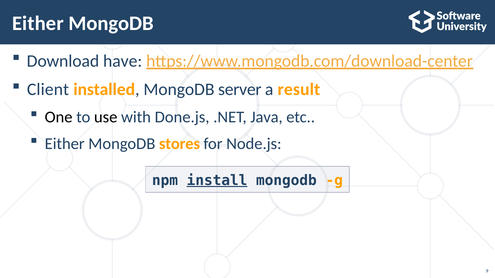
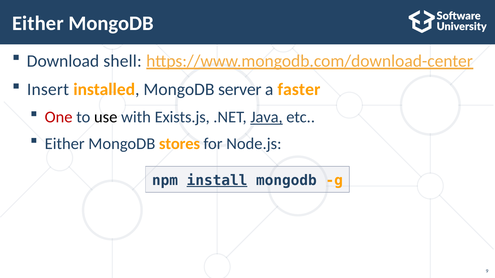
have: have -> shell
Client: Client -> Insert
result: result -> faster
One colour: black -> red
Done.js: Done.js -> Exists.js
Java underline: none -> present
